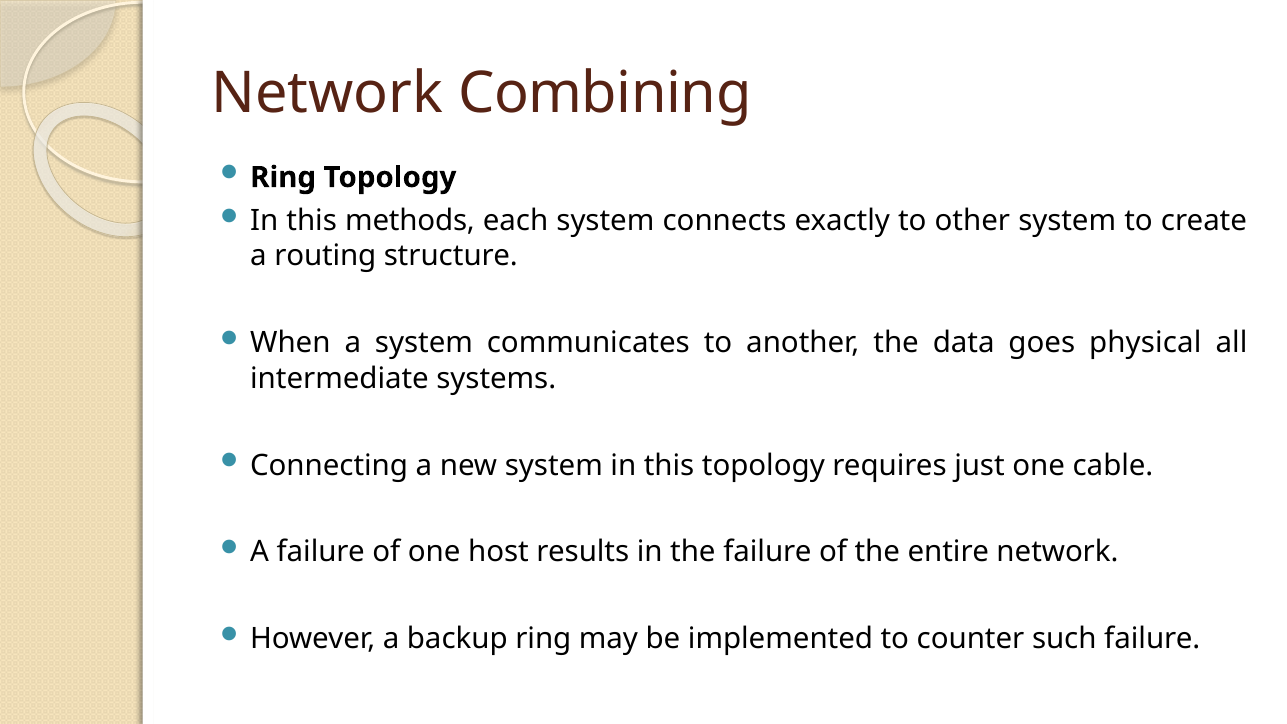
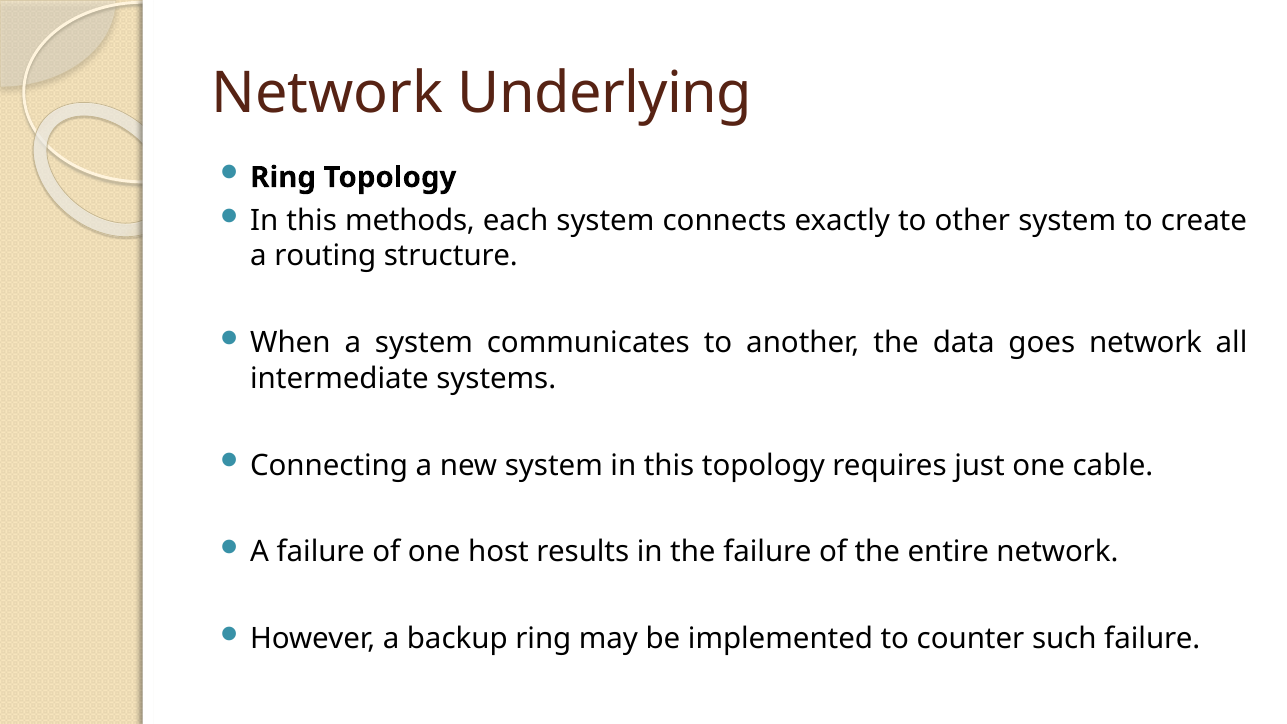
Combining: Combining -> Underlying
goes physical: physical -> network
